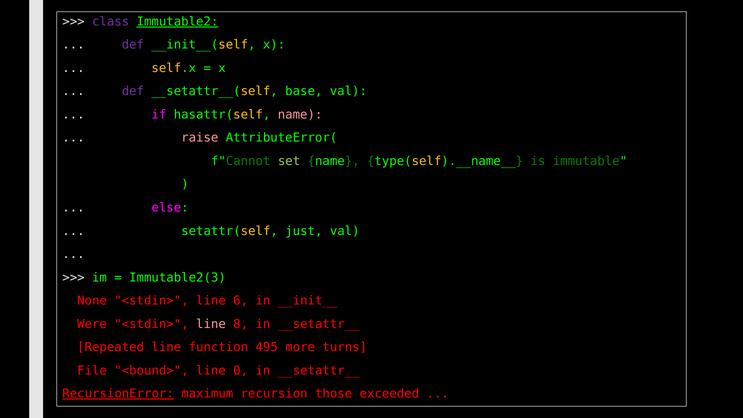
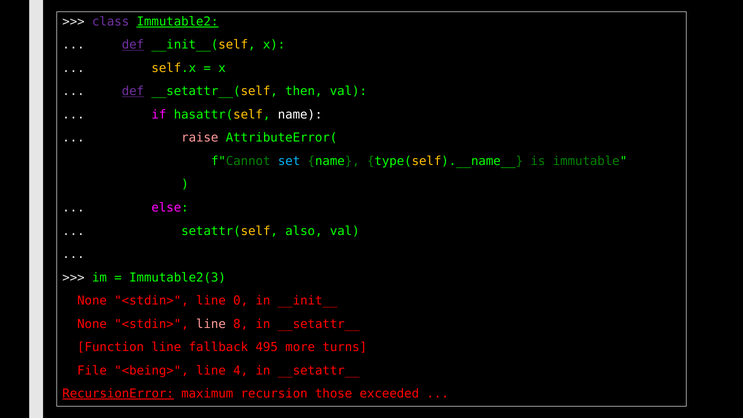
def at (133, 45) underline: none -> present
def at (133, 91) underline: none -> present
base: base -> then
name at (300, 115) colour: pink -> white
set colour: light green -> light blue
just: just -> also
6: 6 -> 0
Were at (92, 324): Were -> None
Repeated: Repeated -> Function
function: function -> fallback
<bound>: <bound> -> <being>
0: 0 -> 4
